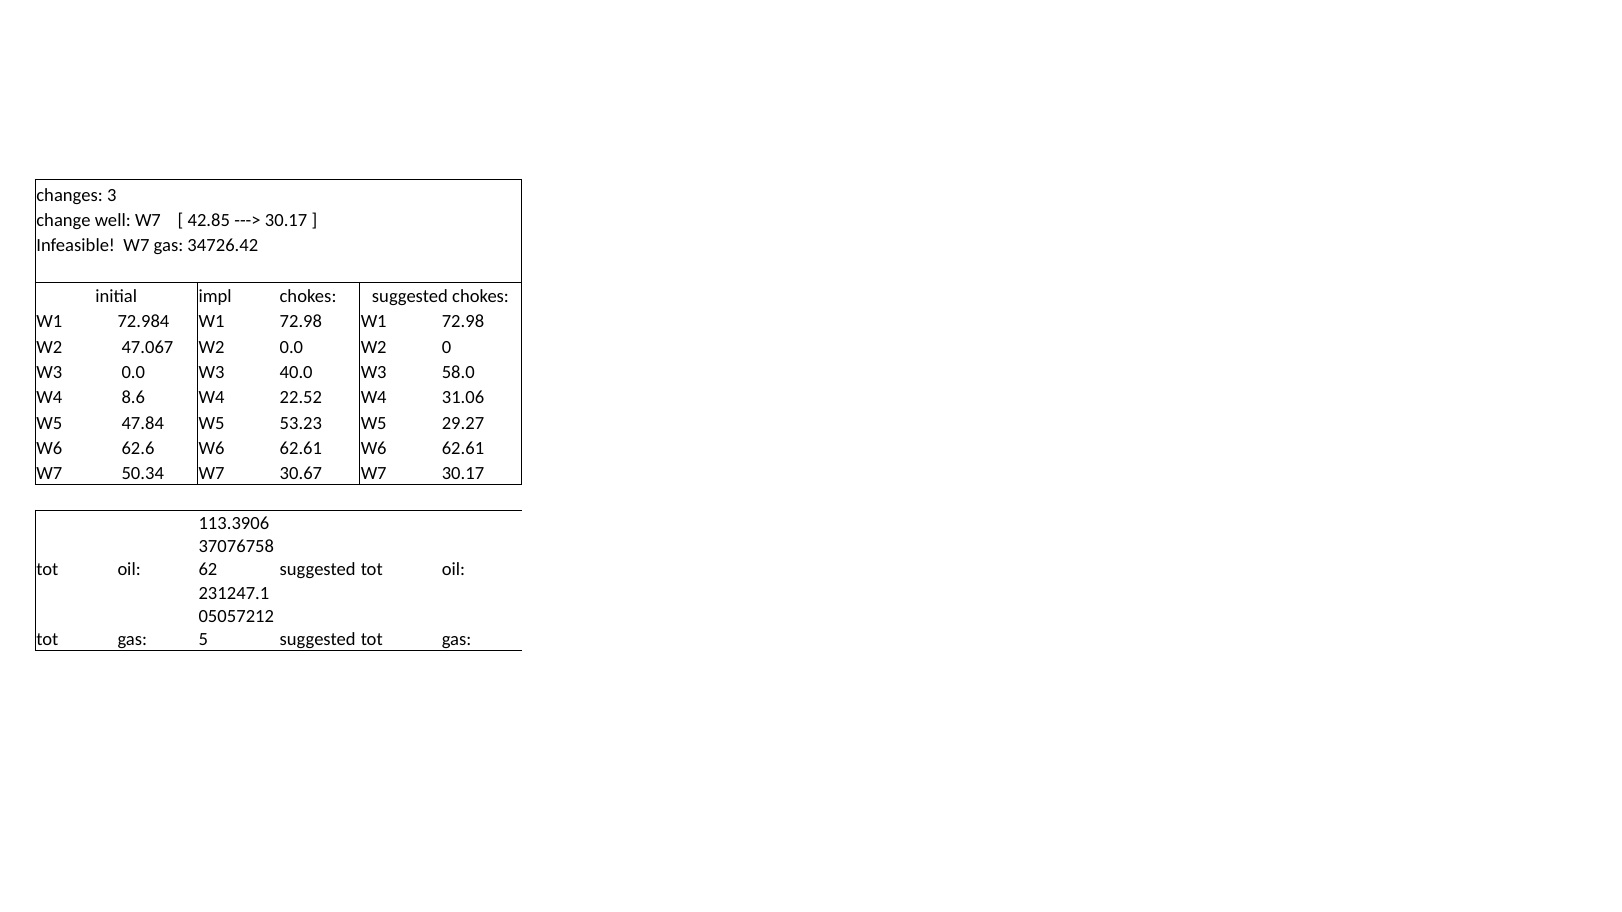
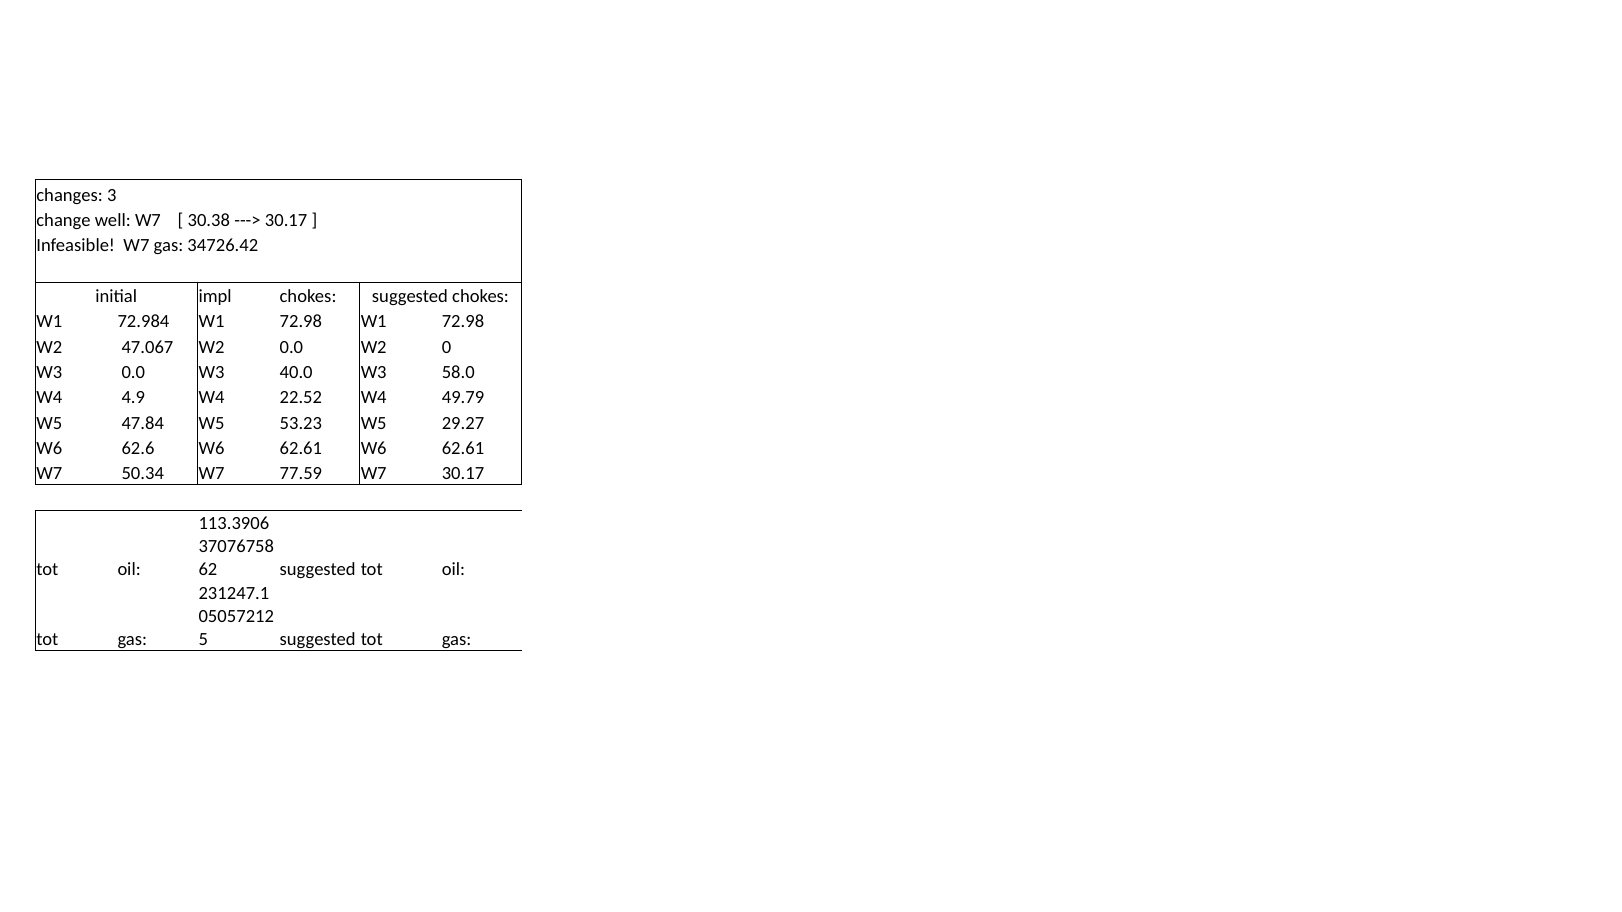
42.85: 42.85 -> 30.38
8.6: 8.6 -> 4.9
31.06: 31.06 -> 49.79
30.67: 30.67 -> 77.59
